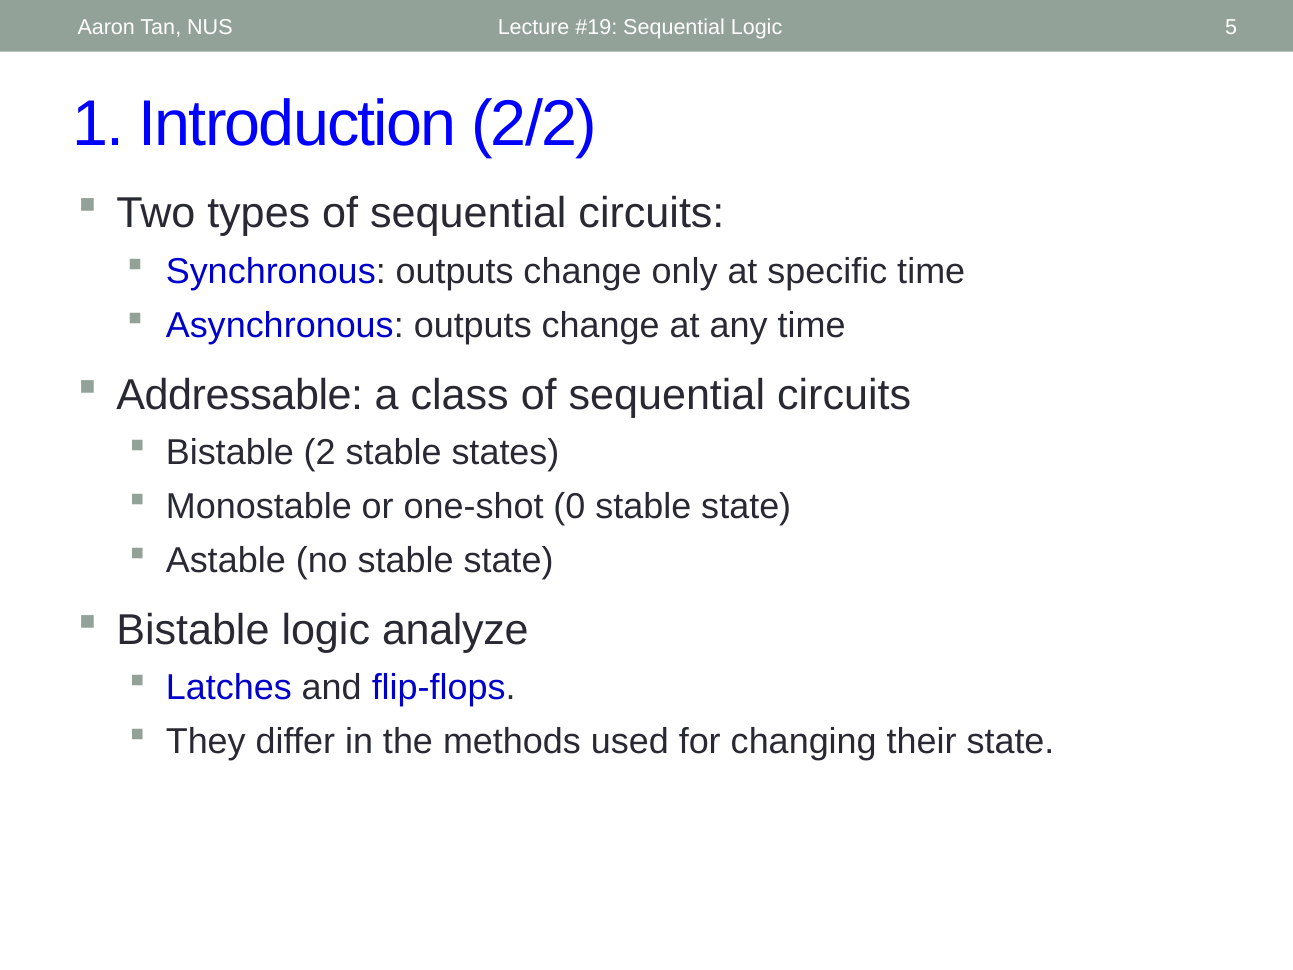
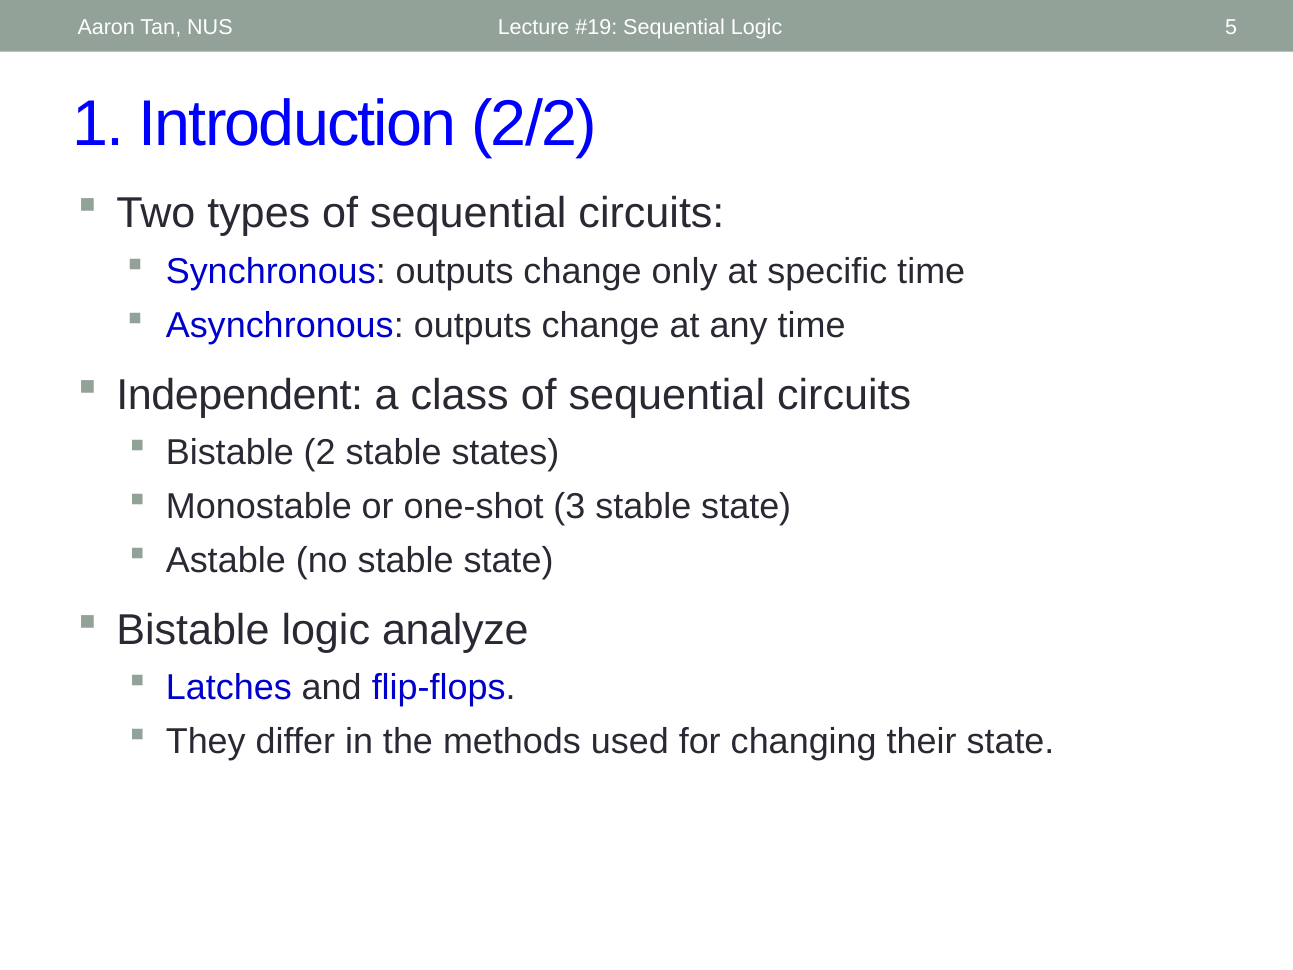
Addressable: Addressable -> Independent
0: 0 -> 3
